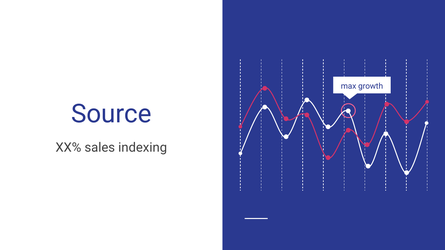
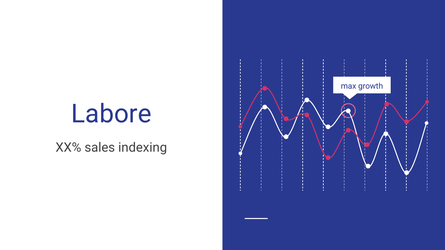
Source: Source -> Labore
